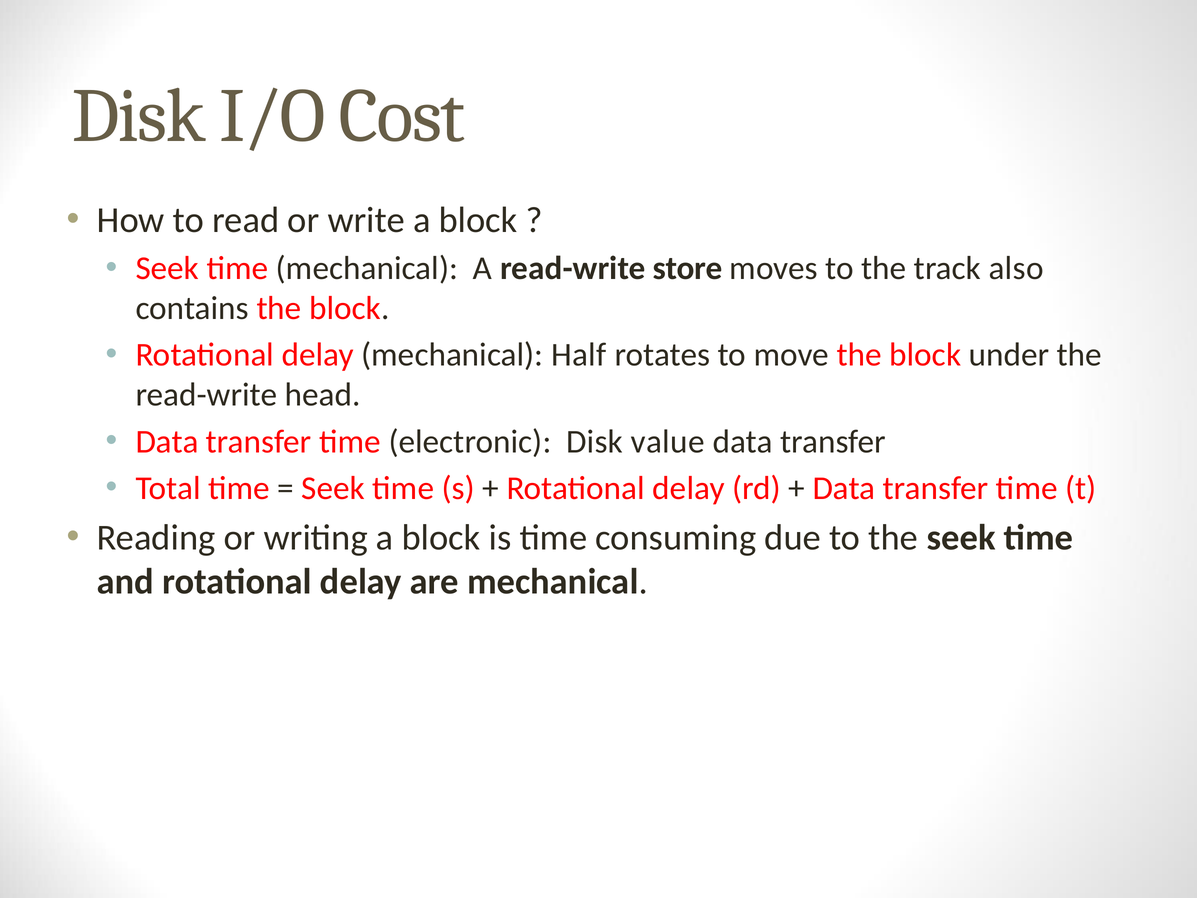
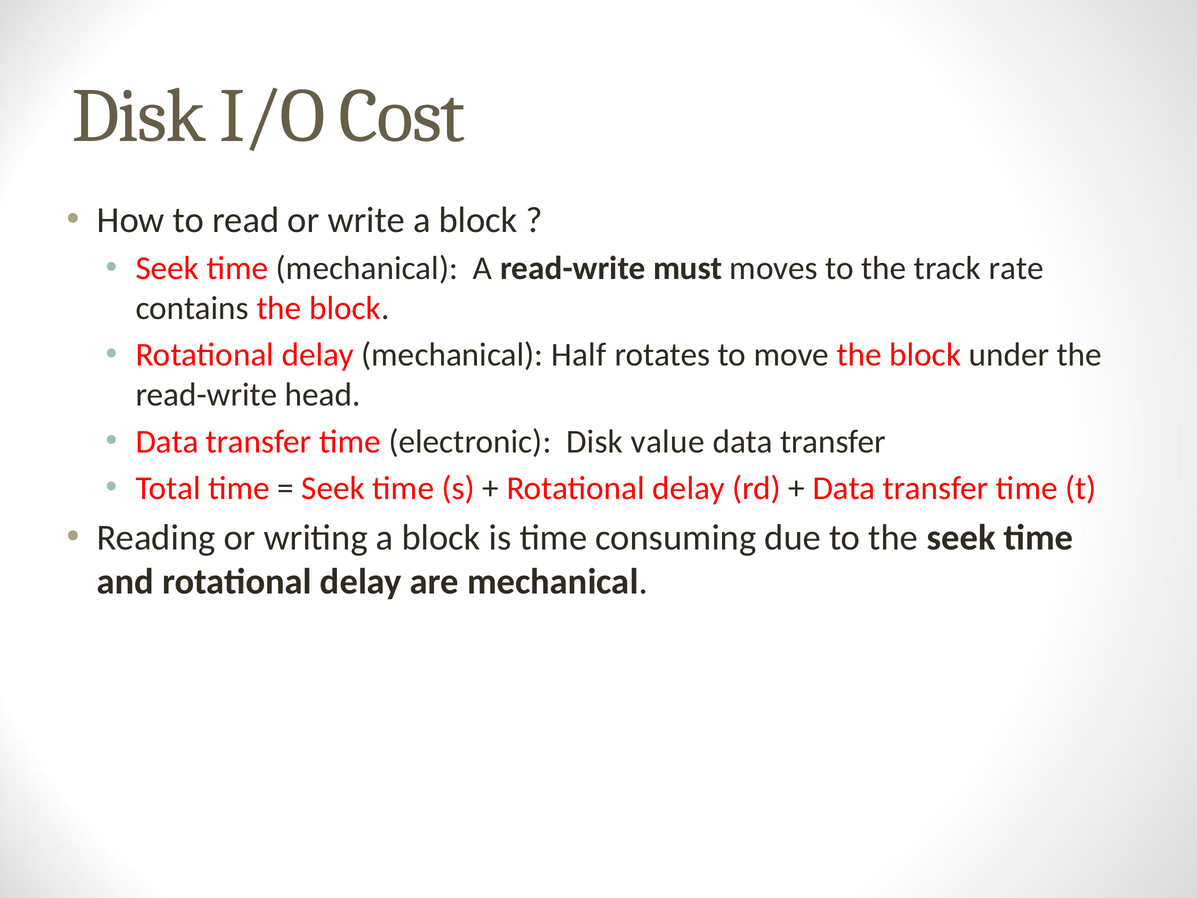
store: store -> must
also: also -> rate
